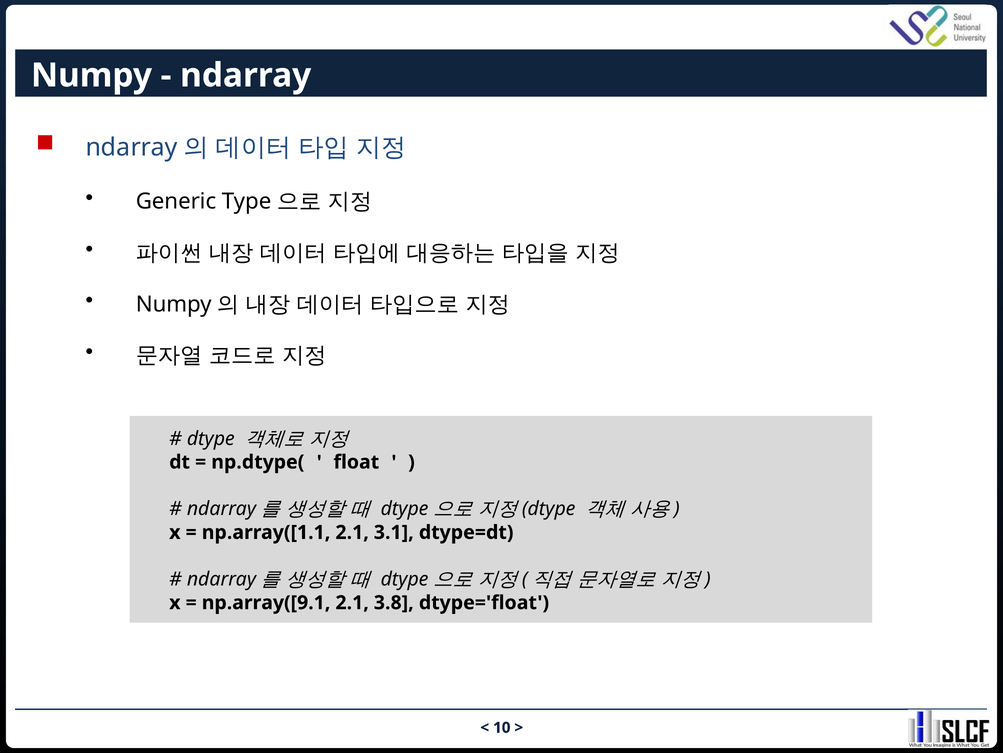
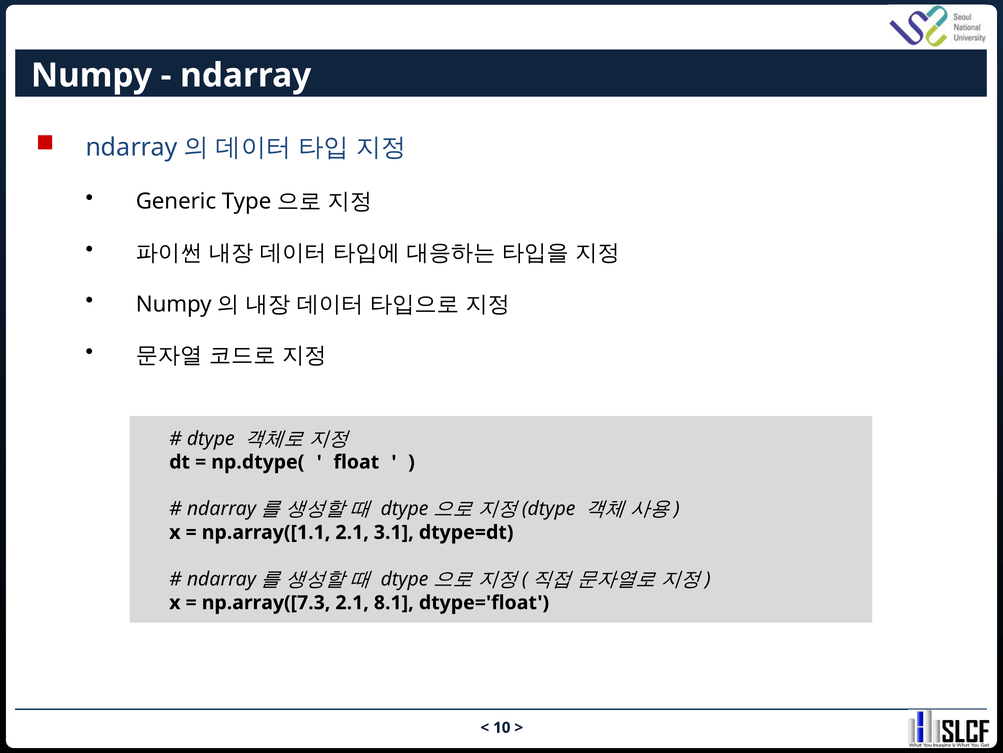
np.array([9.1: np.array([9.1 -> np.array([7.3
3.8: 3.8 -> 8.1
